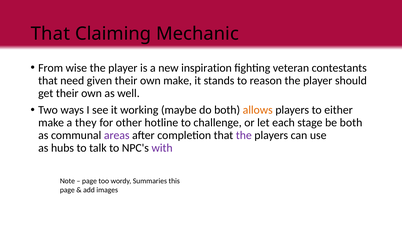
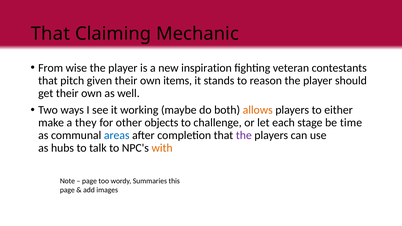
need: need -> pitch
own make: make -> items
hotline: hotline -> objects
be both: both -> time
areas colour: purple -> blue
with colour: purple -> orange
